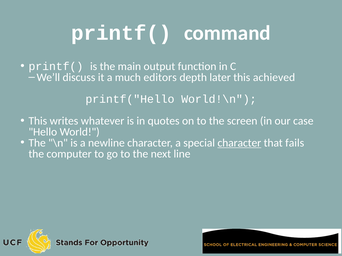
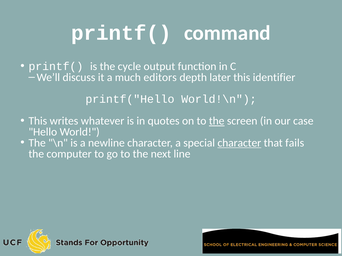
main: main -> cycle
achieved: achieved -> identifier
the at (217, 121) underline: none -> present
